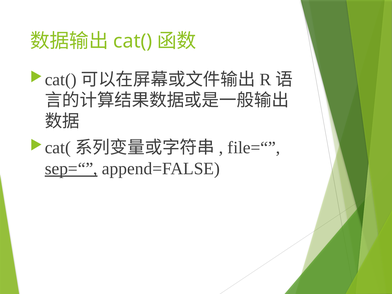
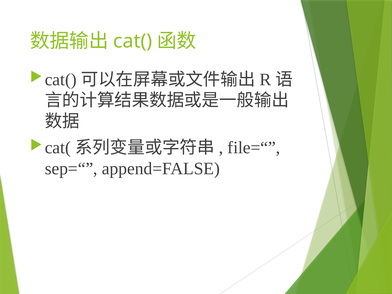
sep=“ underline: present -> none
